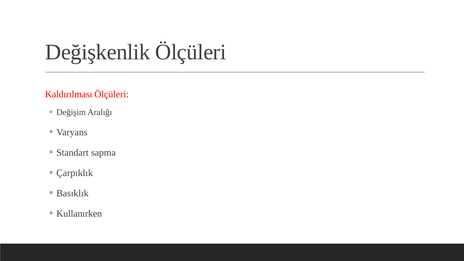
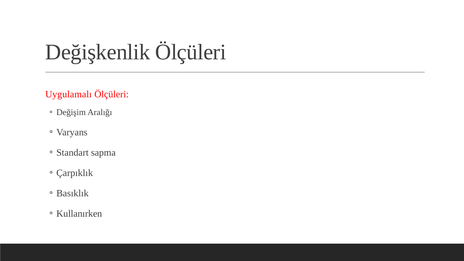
Kaldırılması: Kaldırılması -> Uygulamalı
